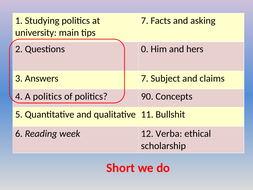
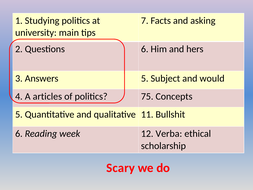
0 at (145, 49): 0 -> 6
Answers 7: 7 -> 5
claims: claims -> would
A politics: politics -> articles
90: 90 -> 75
Short: Short -> Scary
